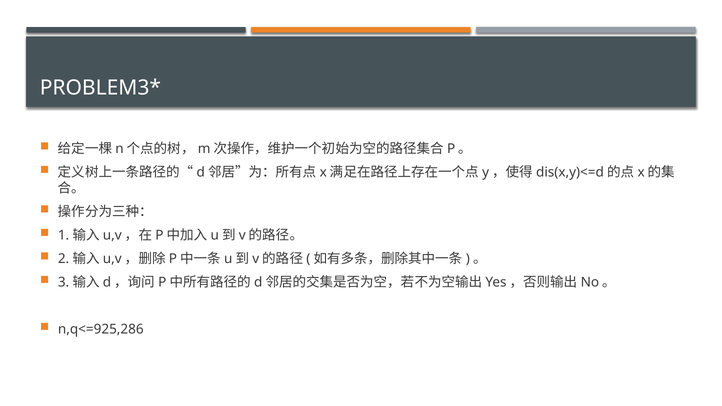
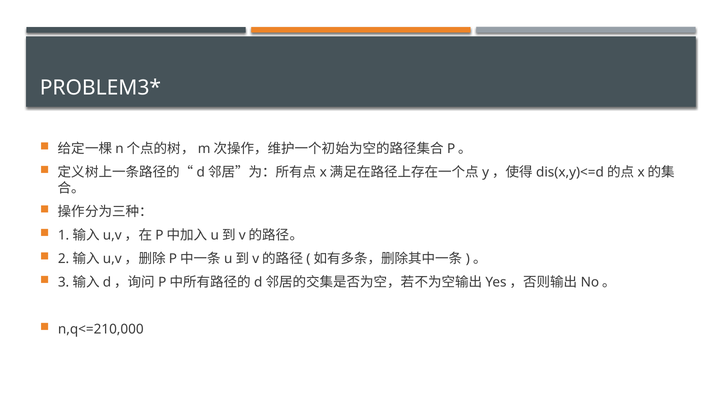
n,q<=925,286: n,q<=925,286 -> n,q<=210,000
